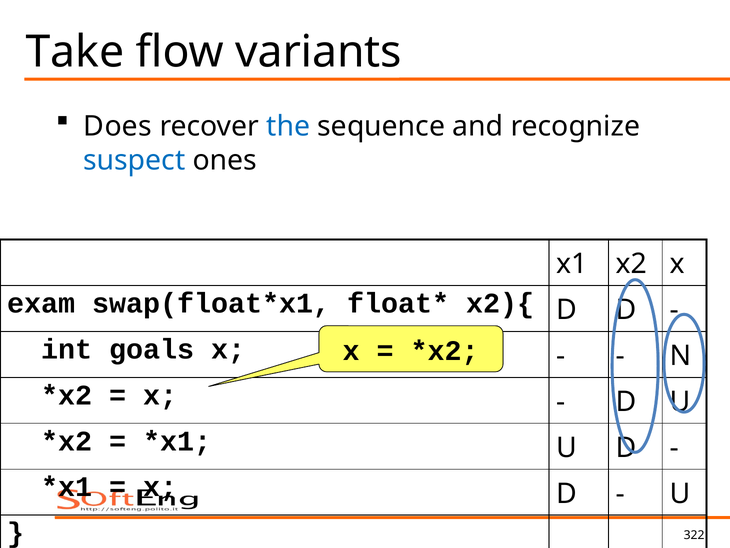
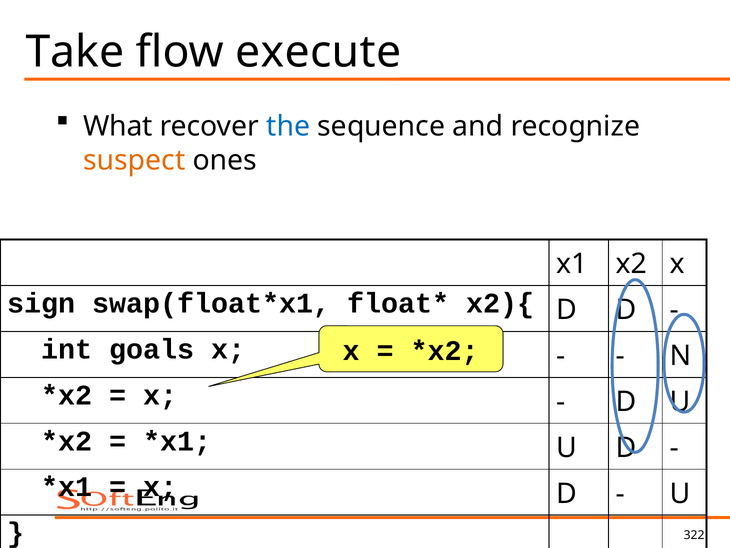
variants: variants -> execute
Does: Does -> What
suspect colour: blue -> orange
exam: exam -> sign
